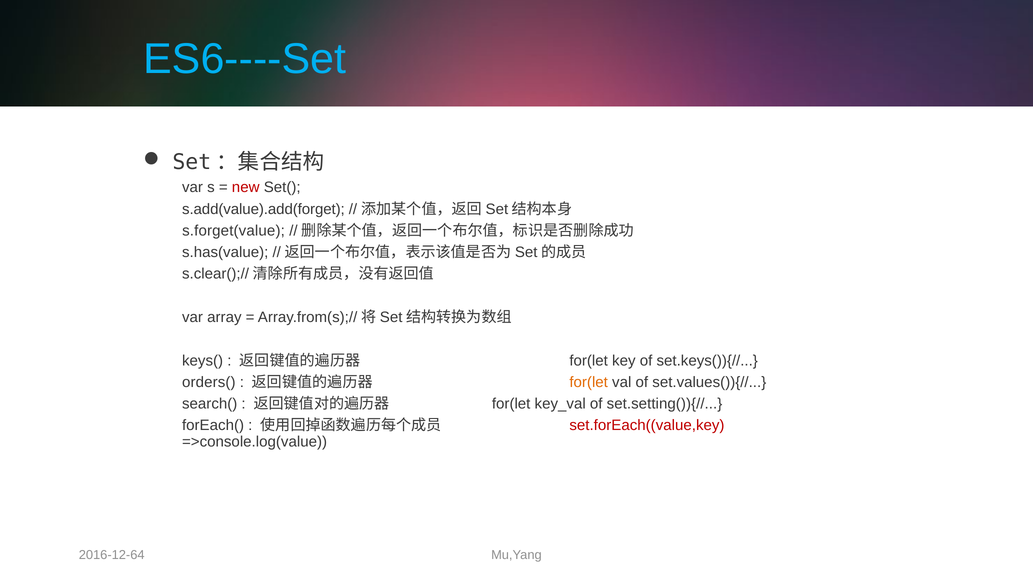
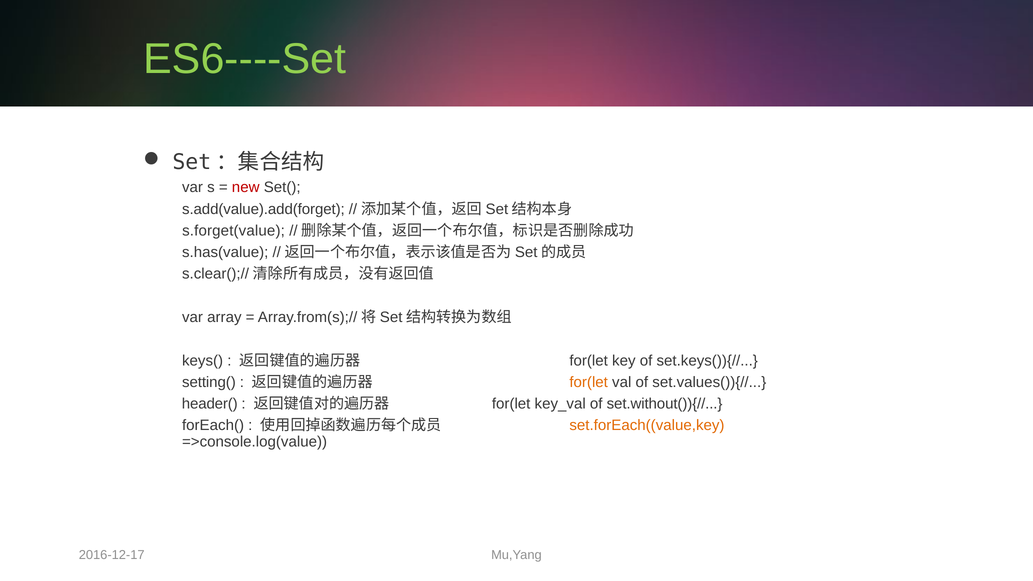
ES6----Set colour: light blue -> light green
orders(: orders( -> setting(
search(: search( -> header(
set.setting()){//: set.setting()){// -> set.without()){//
set.forEach((value,key colour: red -> orange
2016-12-64: 2016-12-64 -> 2016-12-17
